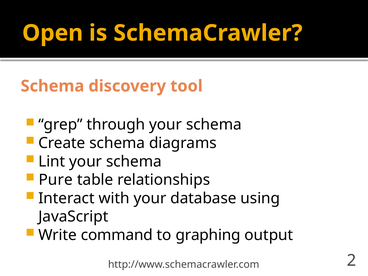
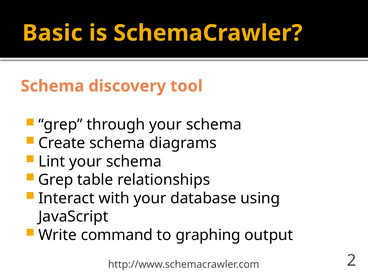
Open: Open -> Basic
Pure at (56, 180): Pure -> Grep
